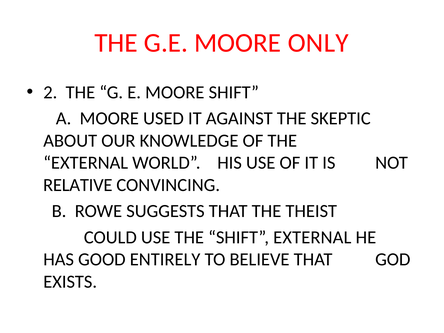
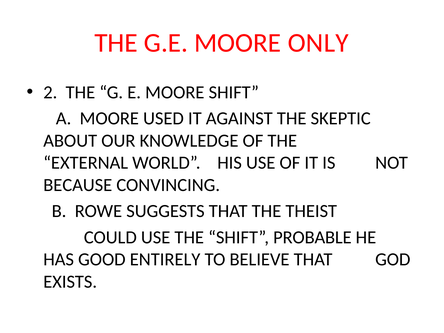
RELATIVE: RELATIVE -> BECAUSE
SHIFT EXTERNAL: EXTERNAL -> PROBABLE
